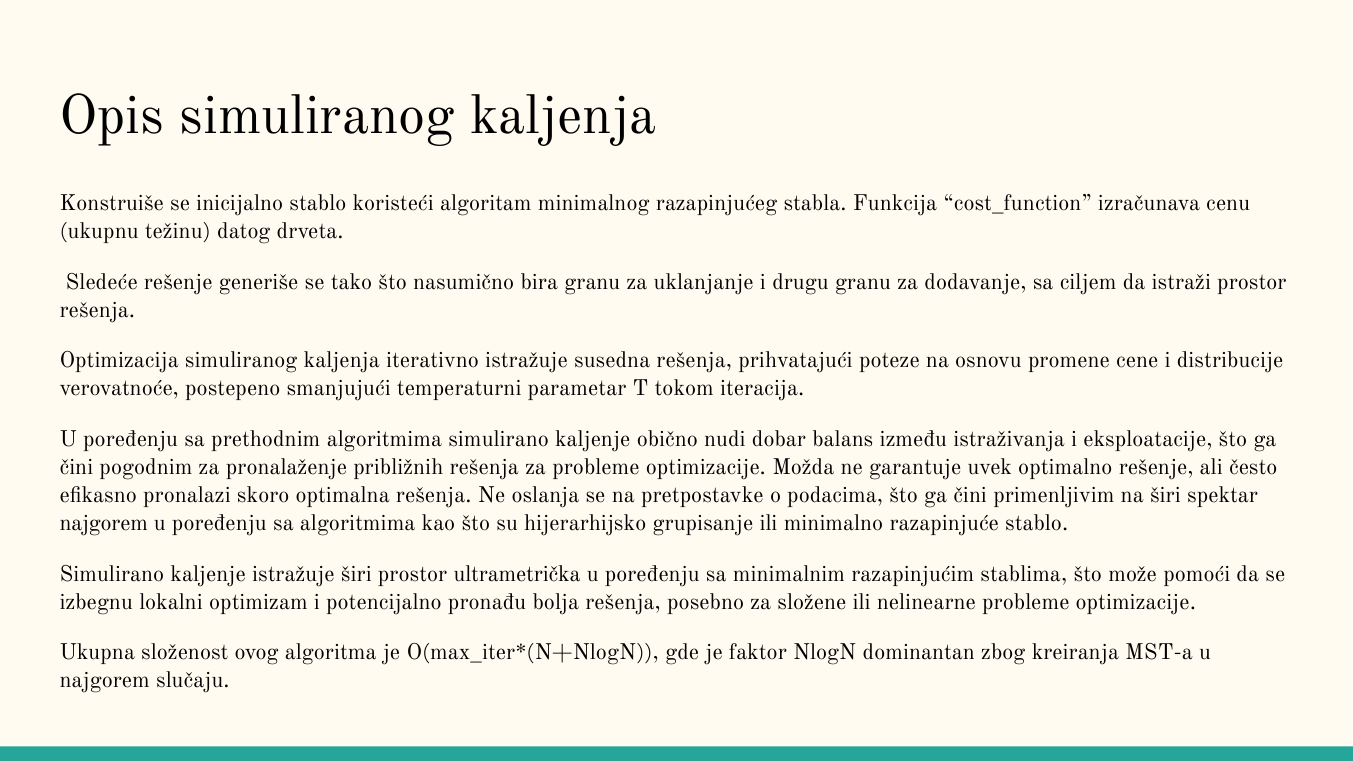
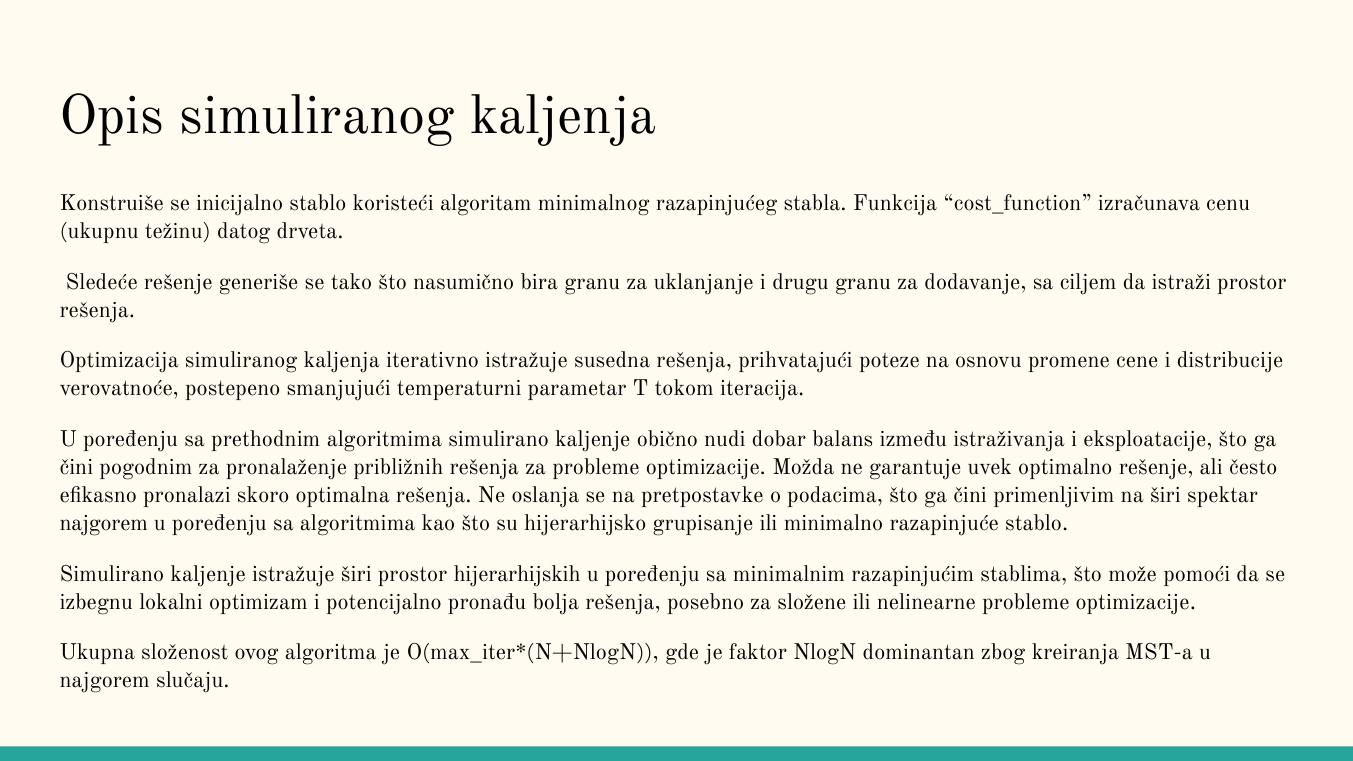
ultrametrička: ultrametrička -> hijerarhijskih
